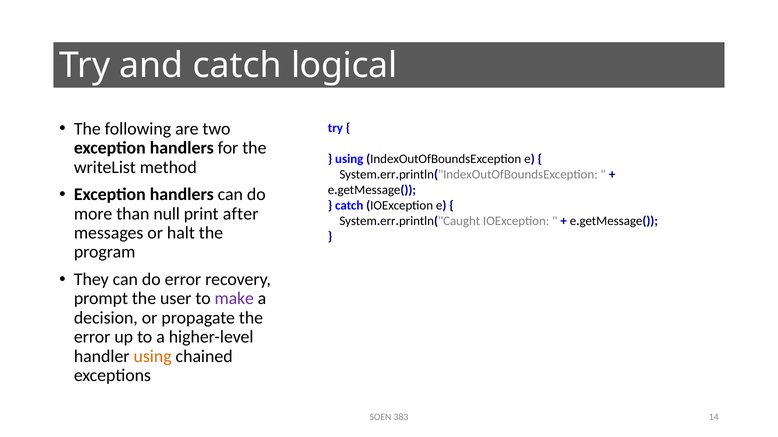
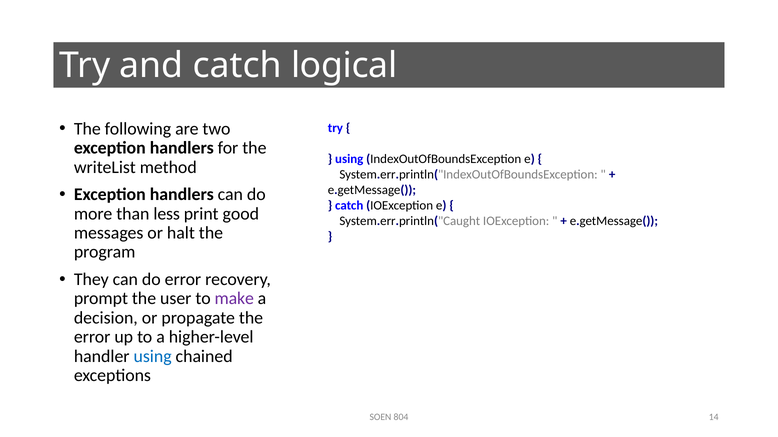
null: null -> less
after: after -> good
using at (153, 357) colour: orange -> blue
383: 383 -> 804
